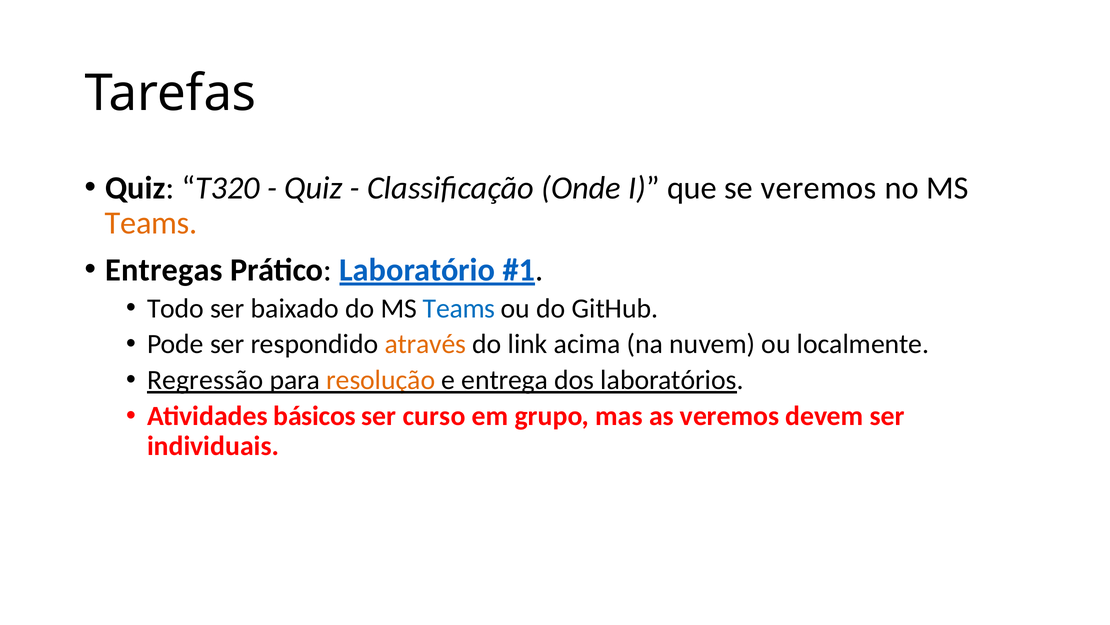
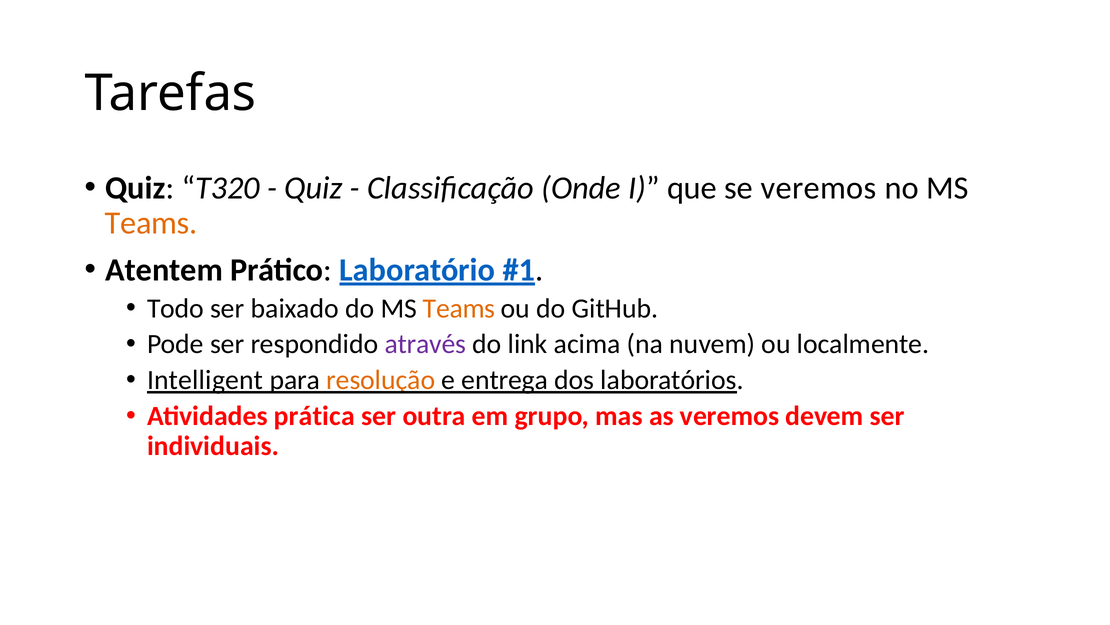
Entregas: Entregas -> Atentem
Teams at (459, 308) colour: blue -> orange
através colour: orange -> purple
Regressão: Regressão -> Intelligent
básicos: básicos -> prática
curso: curso -> outra
